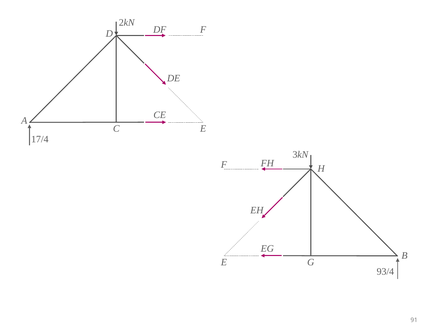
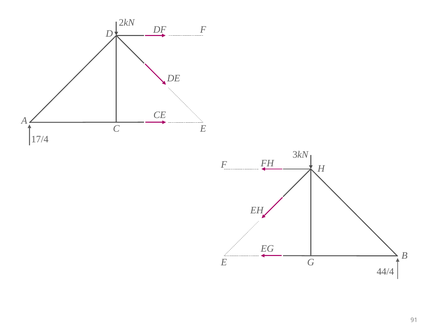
93/4: 93/4 -> 44/4
